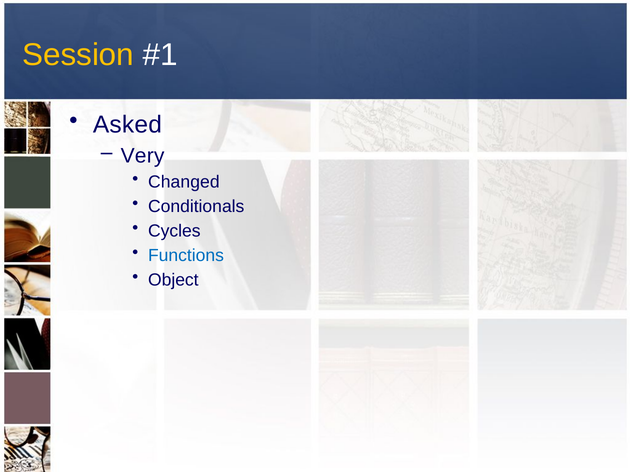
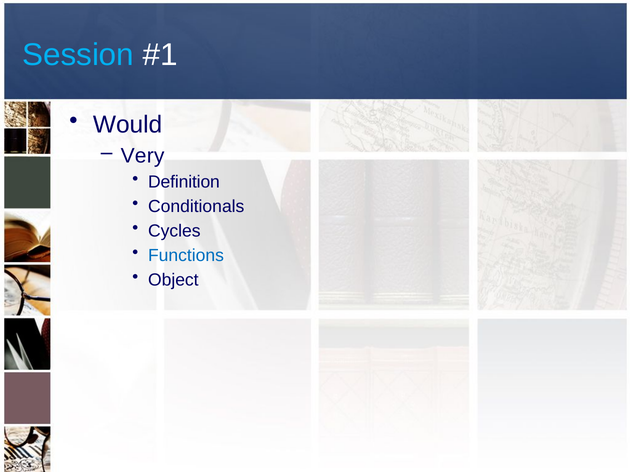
Session colour: yellow -> light blue
Asked: Asked -> Would
Changed: Changed -> Definition
